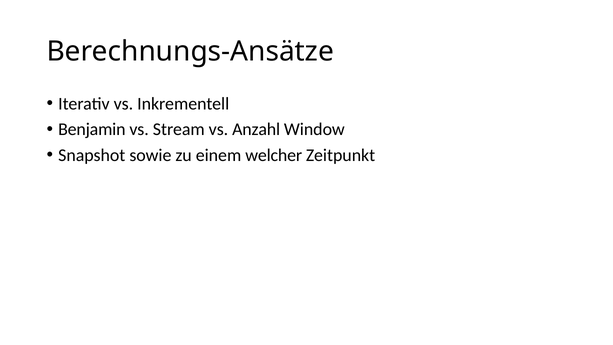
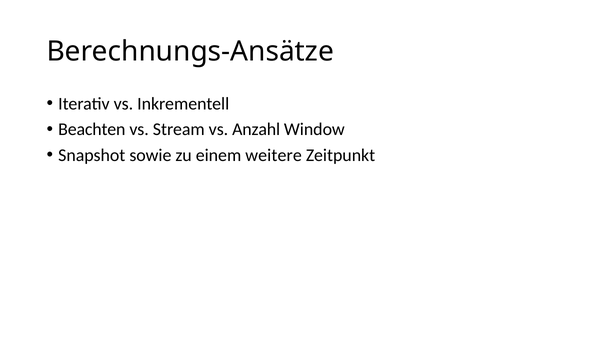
Benjamin: Benjamin -> Beachten
welcher: welcher -> weitere
